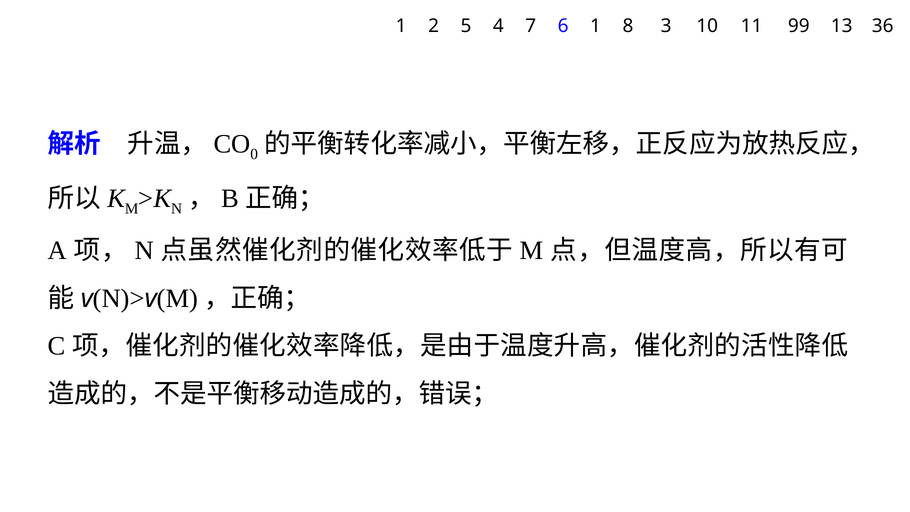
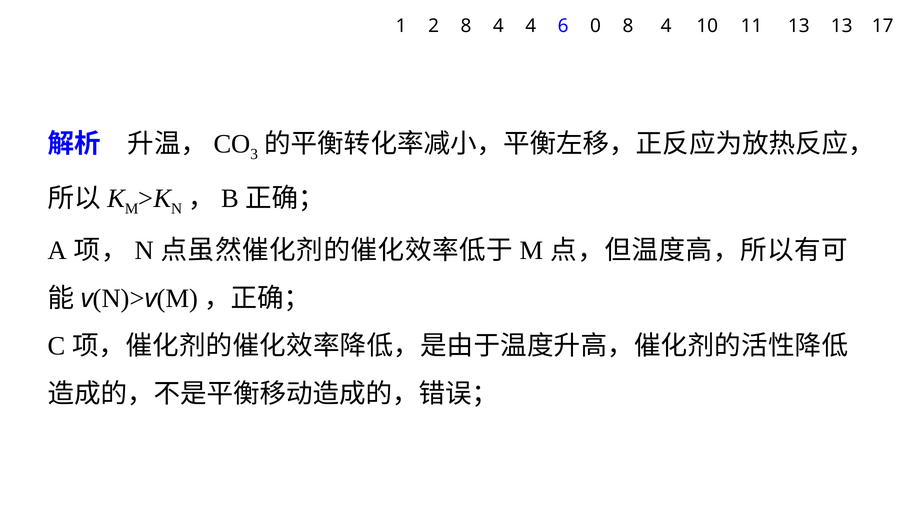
2 5: 5 -> 8
4 7: 7 -> 4
6 1: 1 -> 0
3 at (666, 26): 3 -> 4
11 99: 99 -> 13
36: 36 -> 17
0: 0 -> 3
